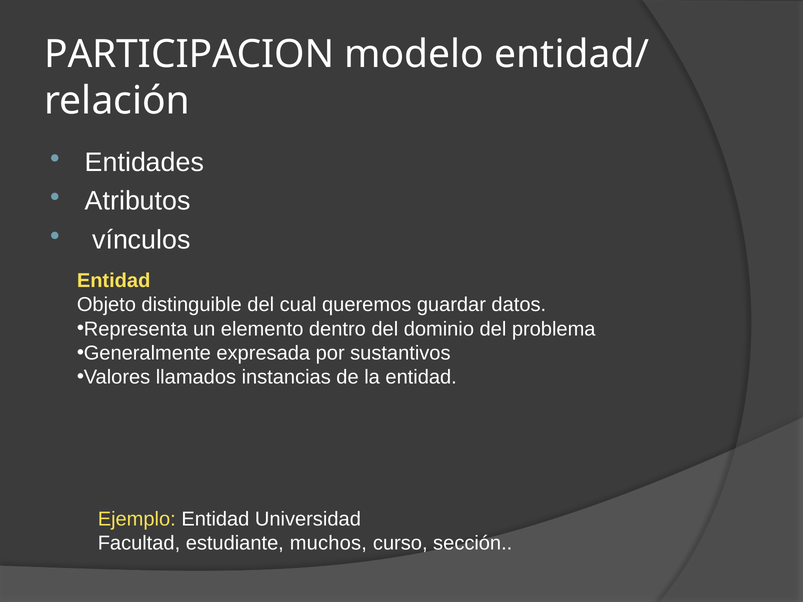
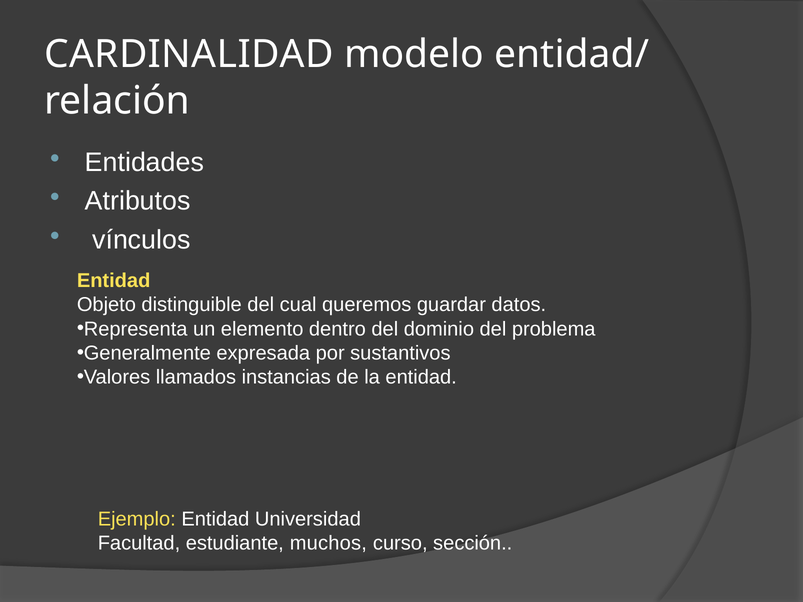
PARTICIPACION: PARTICIPACION -> CARDINALIDAD
